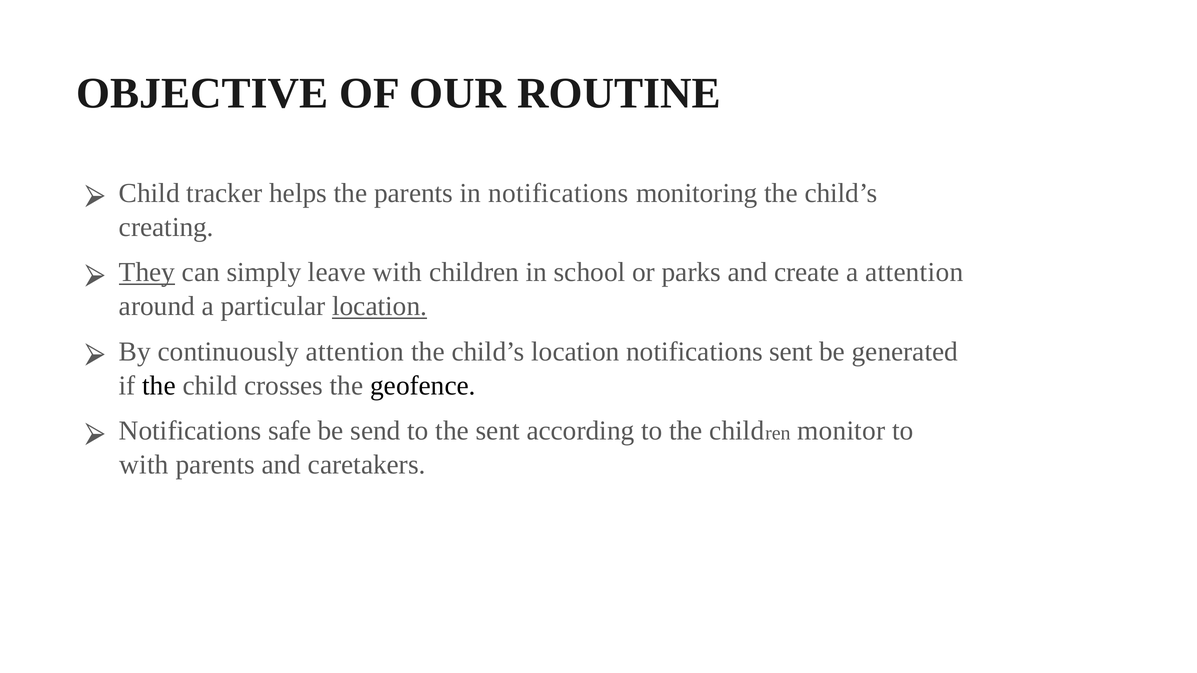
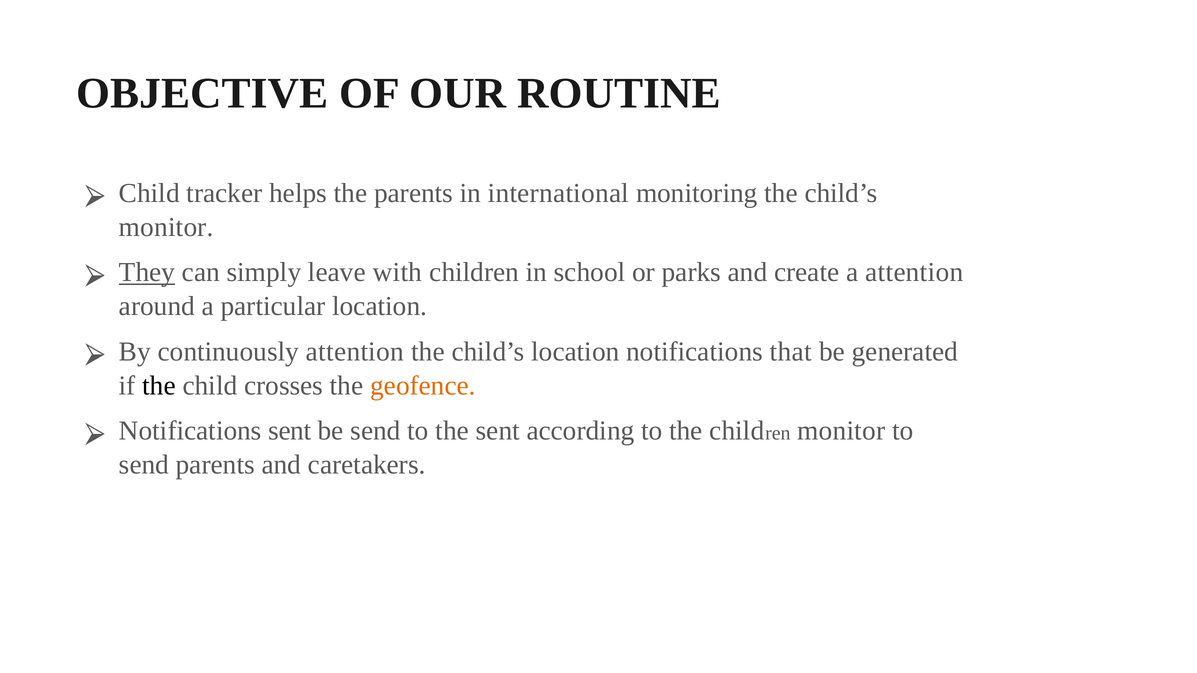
in notifications: notifications -> international
creating at (166, 227): creating -> monitor
location at (380, 306) underline: present -> none
notifications sent: sent -> that
geofence colour: black -> orange
Notifications safe: safe -> sent
with at (144, 465): with -> send
